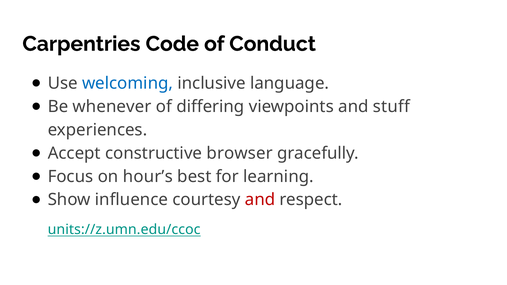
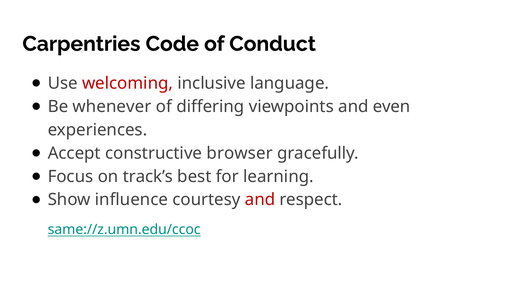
welcoming colour: blue -> red
stuff: stuff -> even
hour’s: hour’s -> track’s
units://z.umn.edu/ccoc: units://z.umn.edu/ccoc -> same://z.umn.edu/ccoc
